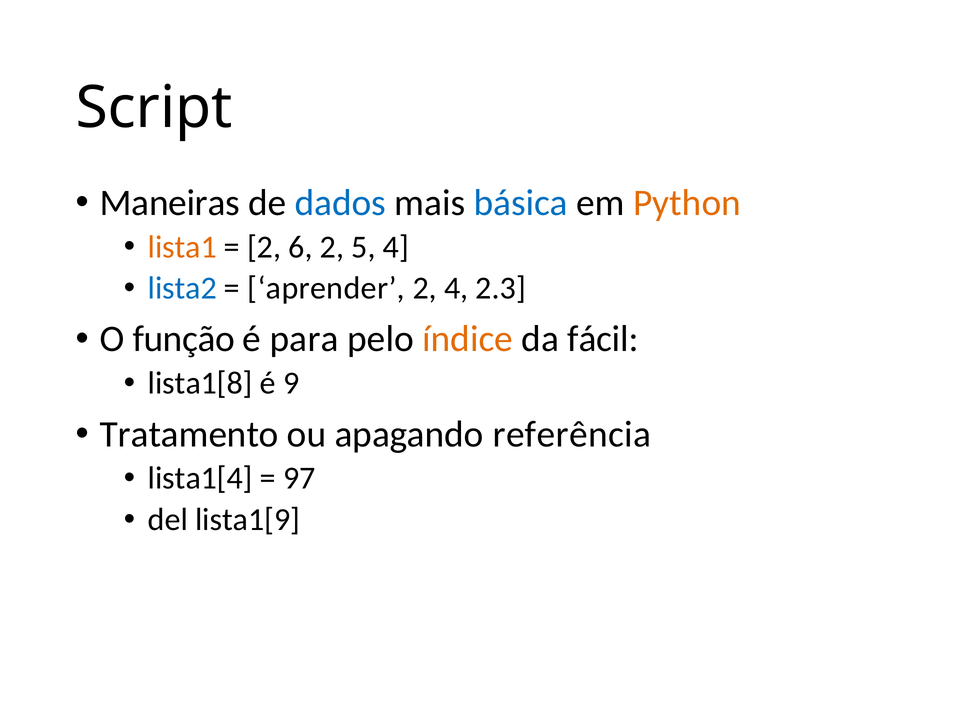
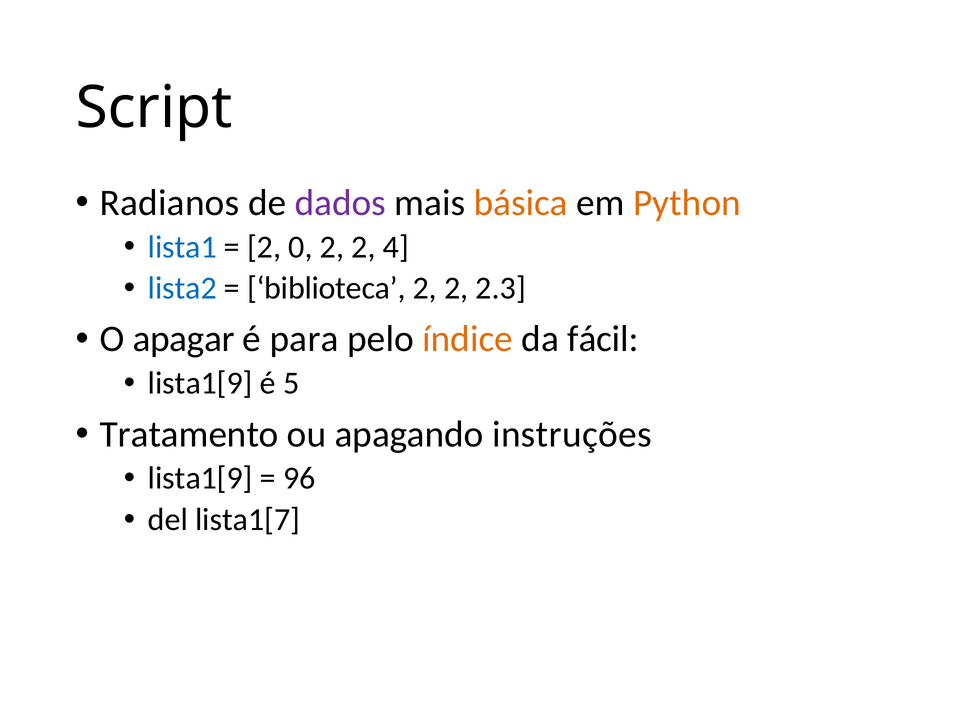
Maneiras: Maneiras -> Radianos
dados colour: blue -> purple
básica colour: blue -> orange
lista1 colour: orange -> blue
6: 6 -> 0
5 at (363, 247): 5 -> 2
aprender: aprender -> biblioteca
4 at (456, 288): 4 -> 2
função: função -> apagar
lista1[8 at (200, 383): lista1[8 -> lista1[9
9: 9 -> 5
referência: referência -> instruções
lista1[4 at (200, 478): lista1[4 -> lista1[9
97: 97 -> 96
lista1[9: lista1[9 -> lista1[7
